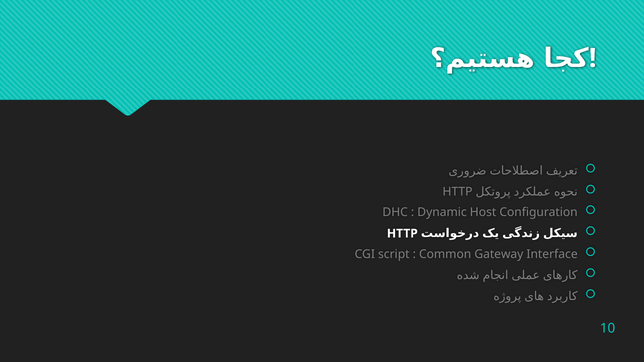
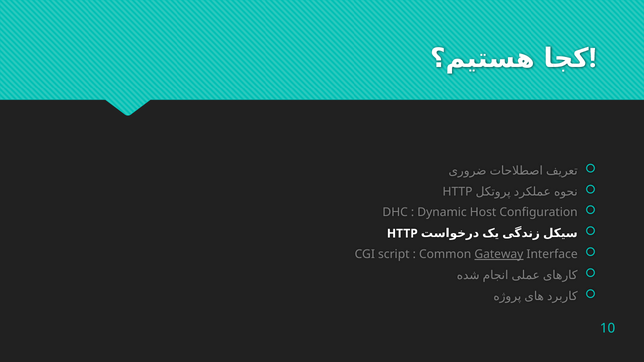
Gateway underline: none -> present
